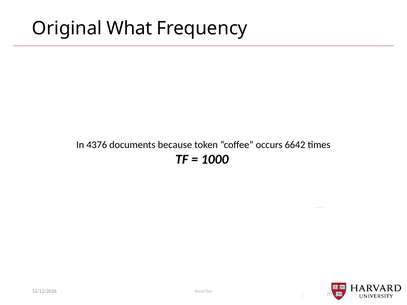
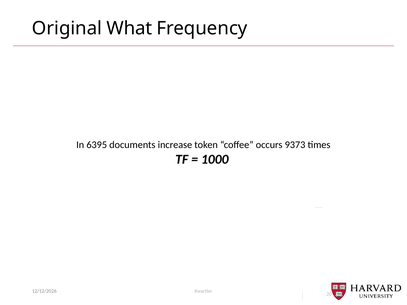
4376: 4376 -> 6395
because: because -> increase
6642: 6642 -> 9373
